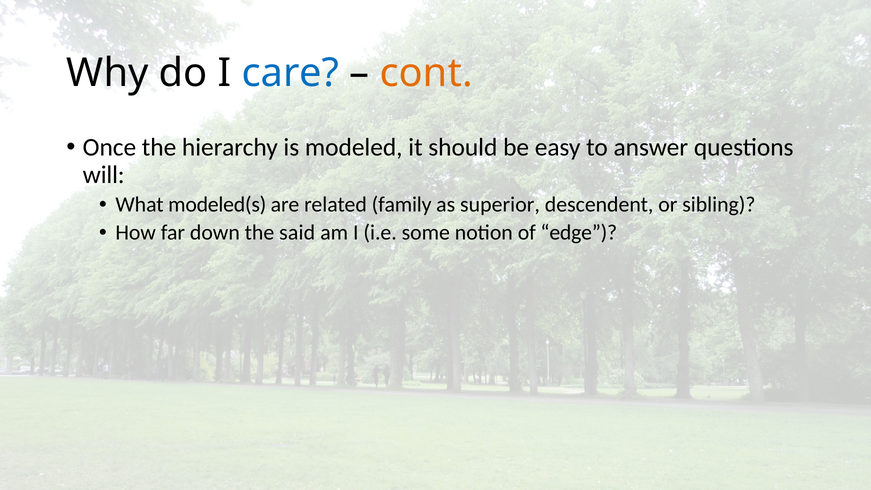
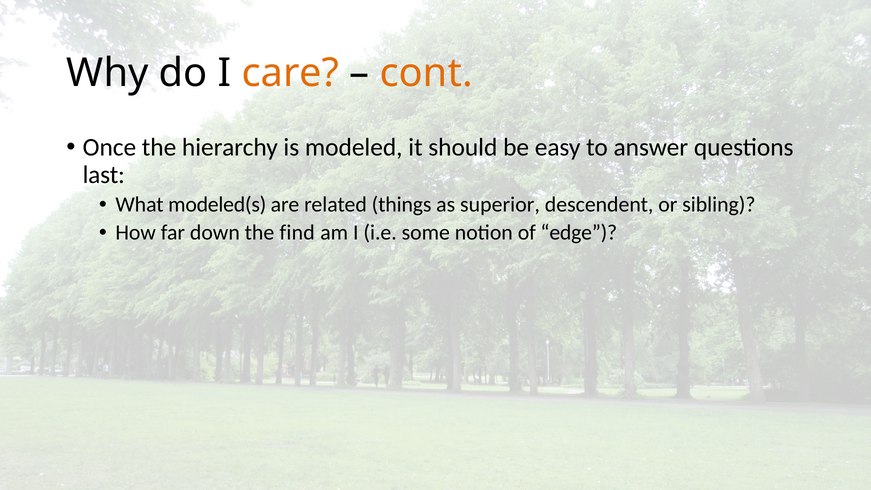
care colour: blue -> orange
will: will -> last
family: family -> things
said: said -> find
